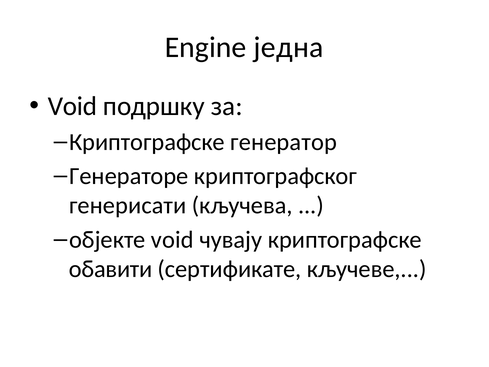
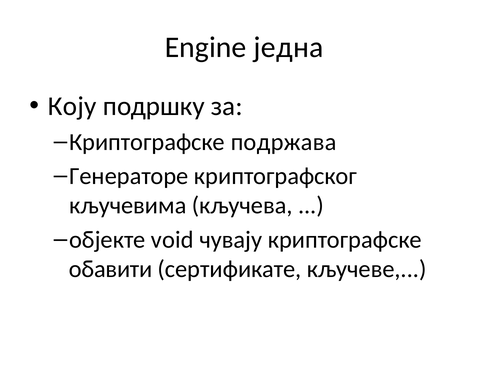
Void at (72, 106): Void -> Коју
генератор: генератор -> подржава
генерисати: генерисати -> кључевима
